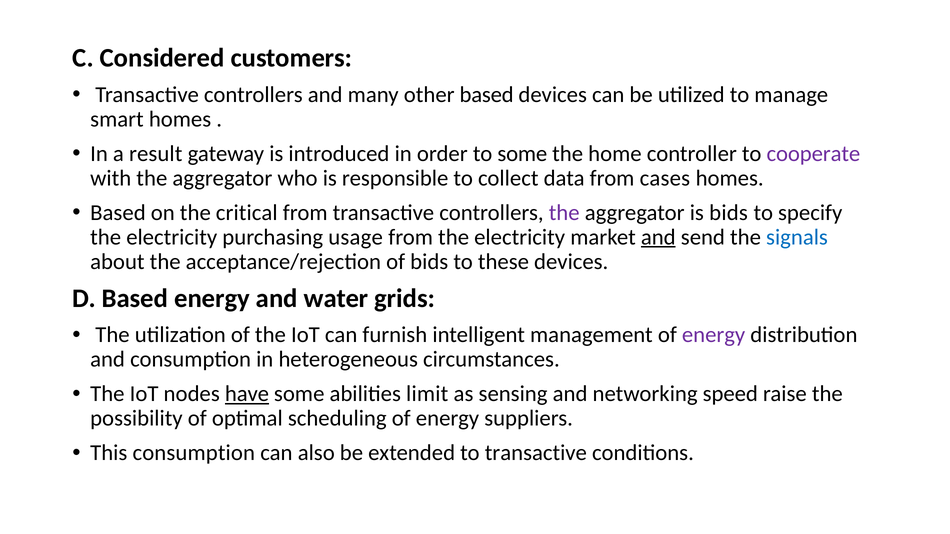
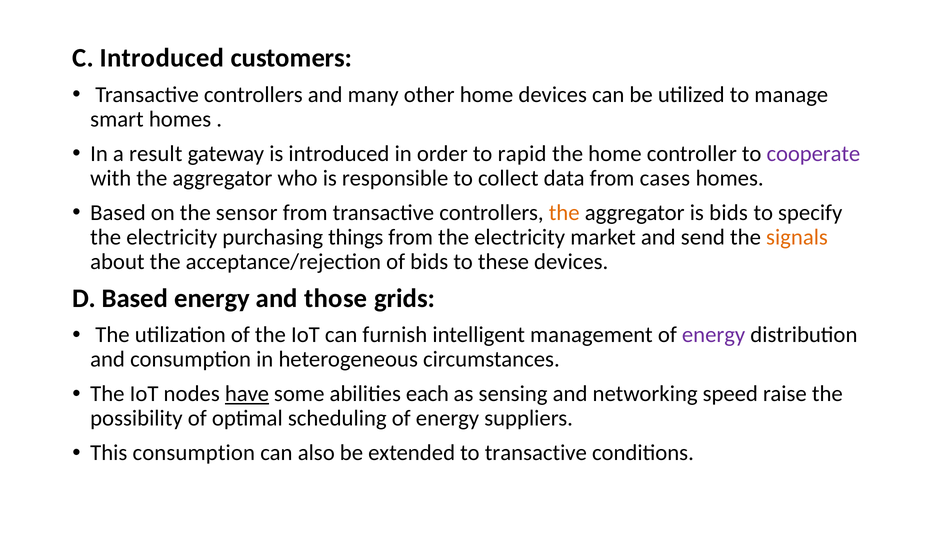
C Considered: Considered -> Introduced
other based: based -> home
to some: some -> rapid
critical: critical -> sensor
the at (564, 213) colour: purple -> orange
usage: usage -> things
and at (658, 237) underline: present -> none
signals colour: blue -> orange
water: water -> those
limit: limit -> each
